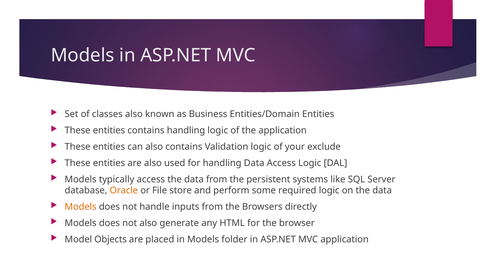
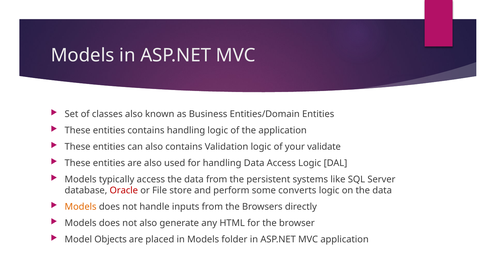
exclude: exclude -> validate
Oracle colour: orange -> red
required: required -> converts
